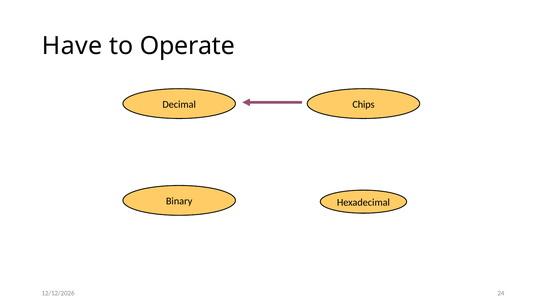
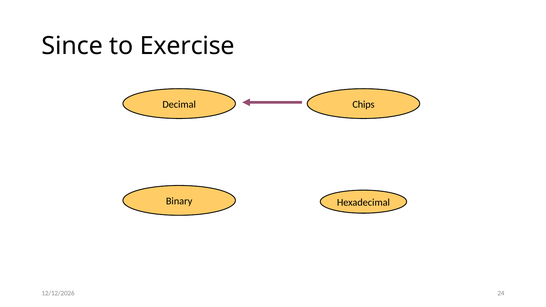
Have: Have -> Since
Operate: Operate -> Exercise
